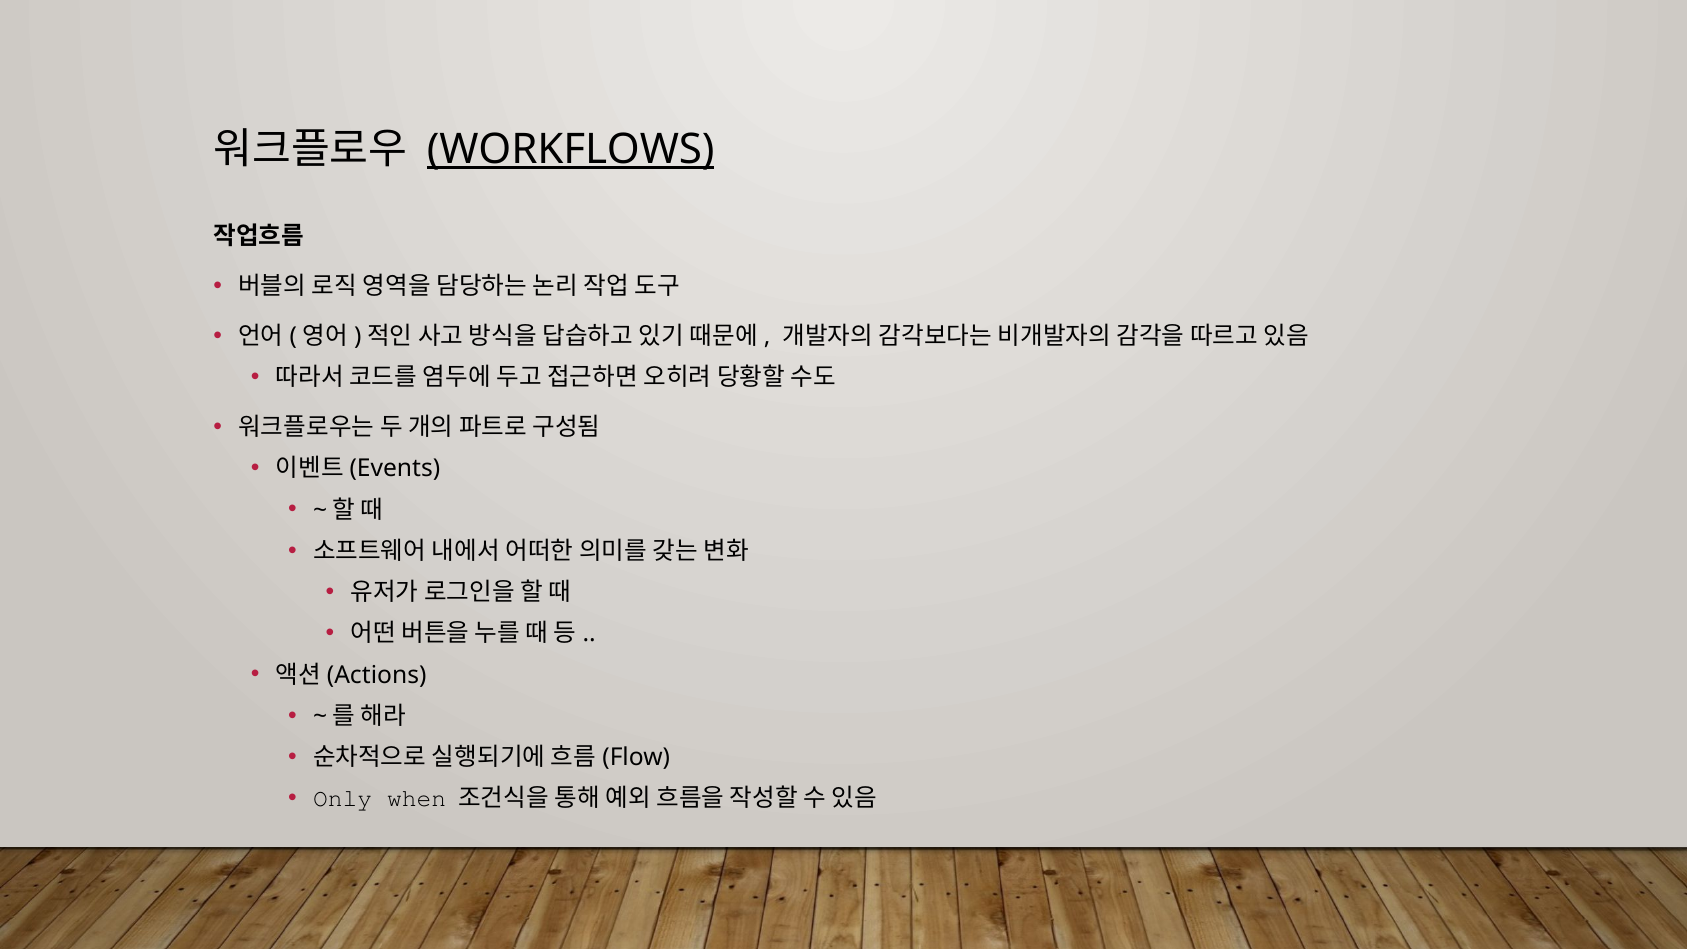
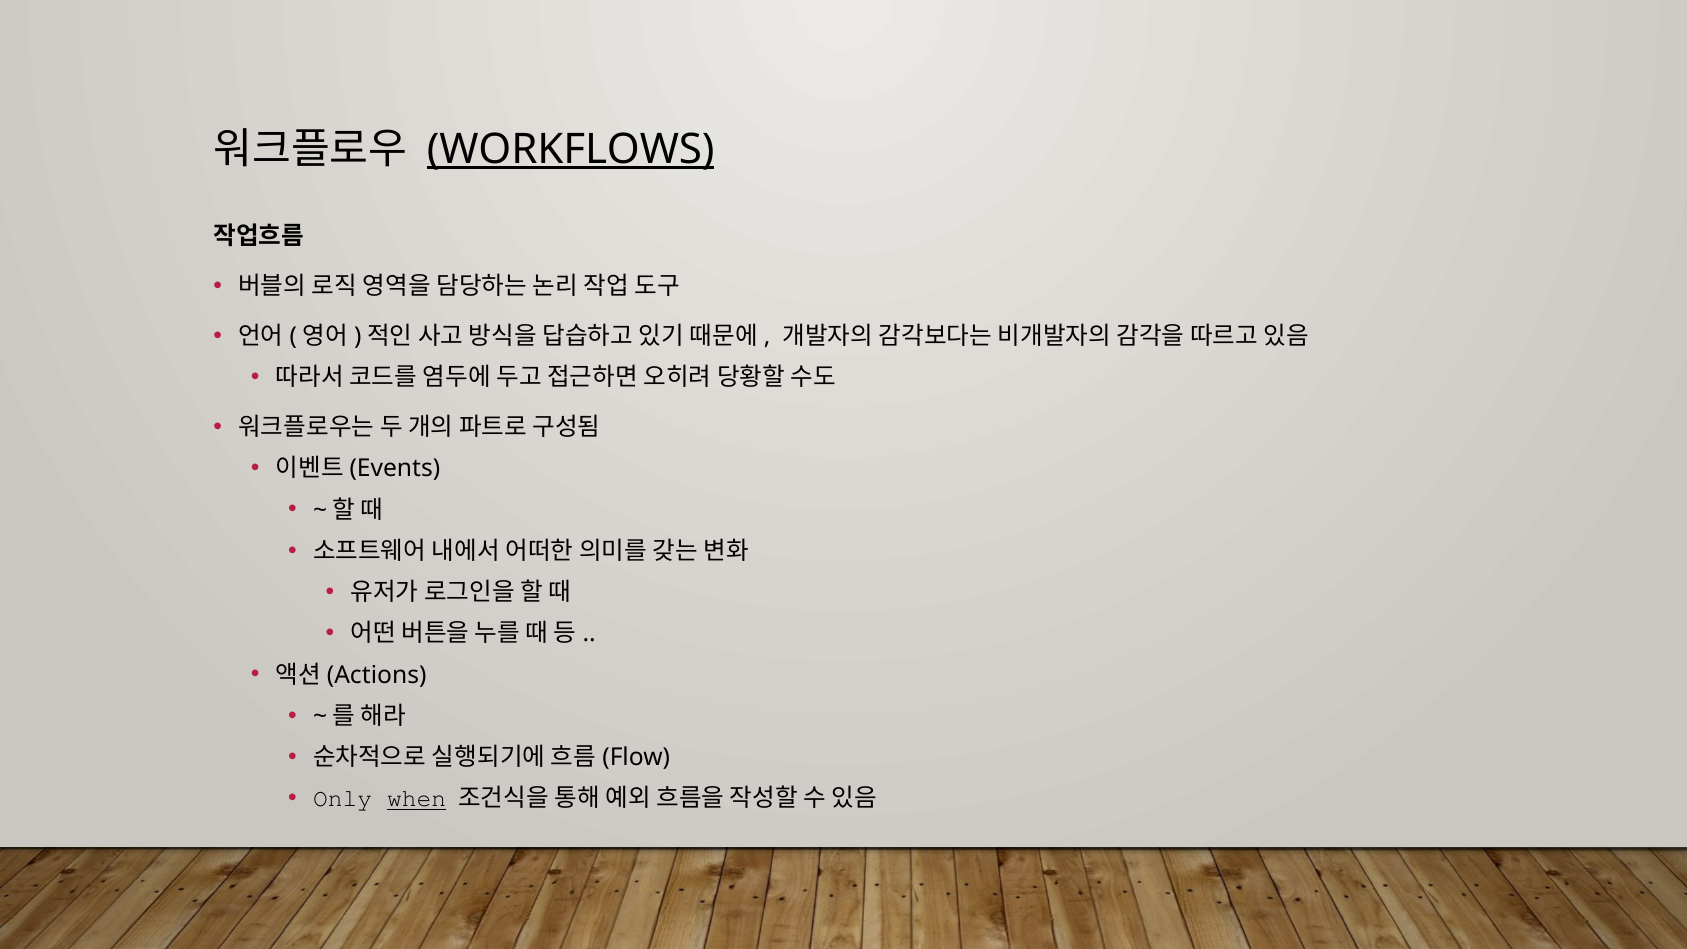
when underline: none -> present
